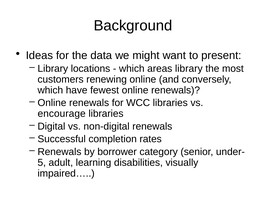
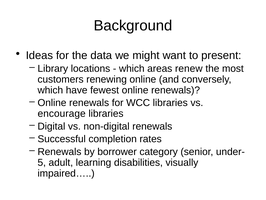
areas library: library -> renew
